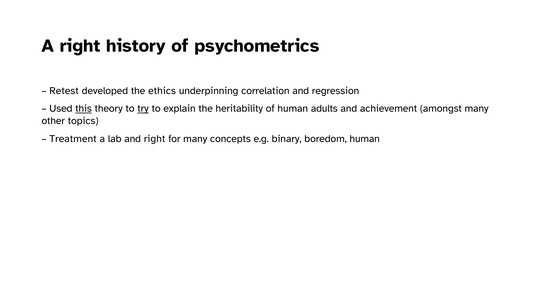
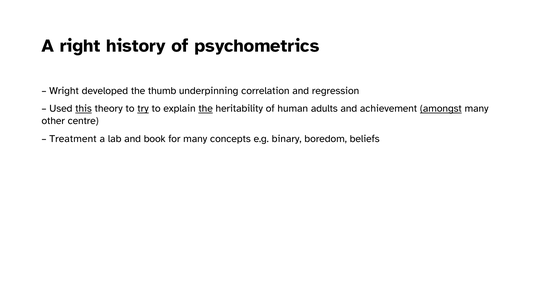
Retest: Retest -> Wright
ethics: ethics -> thumb
the at (206, 108) underline: none -> present
amongst underline: none -> present
topics: topics -> centre
and right: right -> book
boredom human: human -> beliefs
